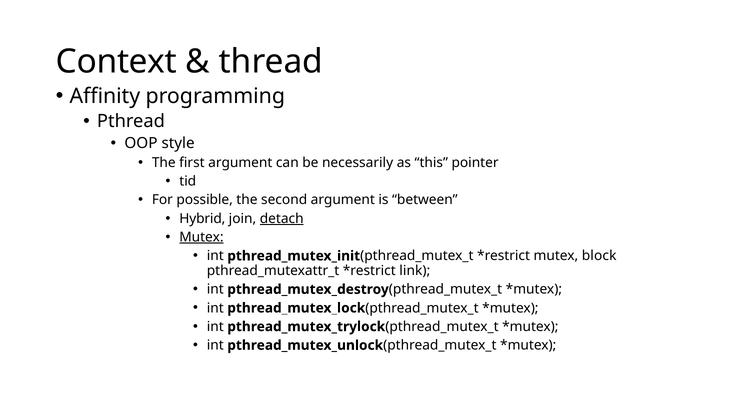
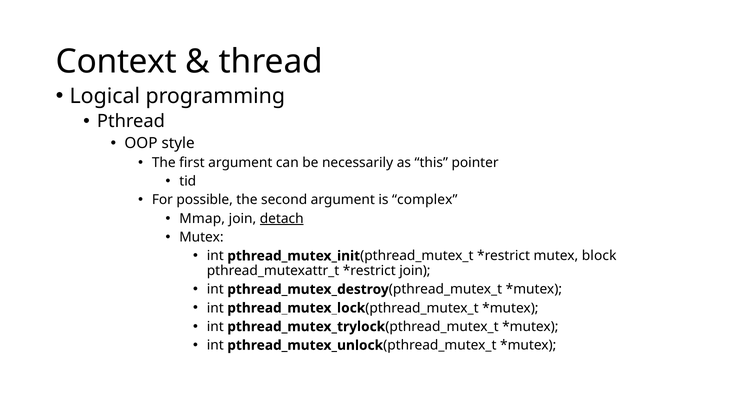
Affinity: Affinity -> Logical
between: between -> complex
Hybrid: Hybrid -> Mmap
Mutex at (201, 237) underline: present -> none
link at (415, 271): link -> join
